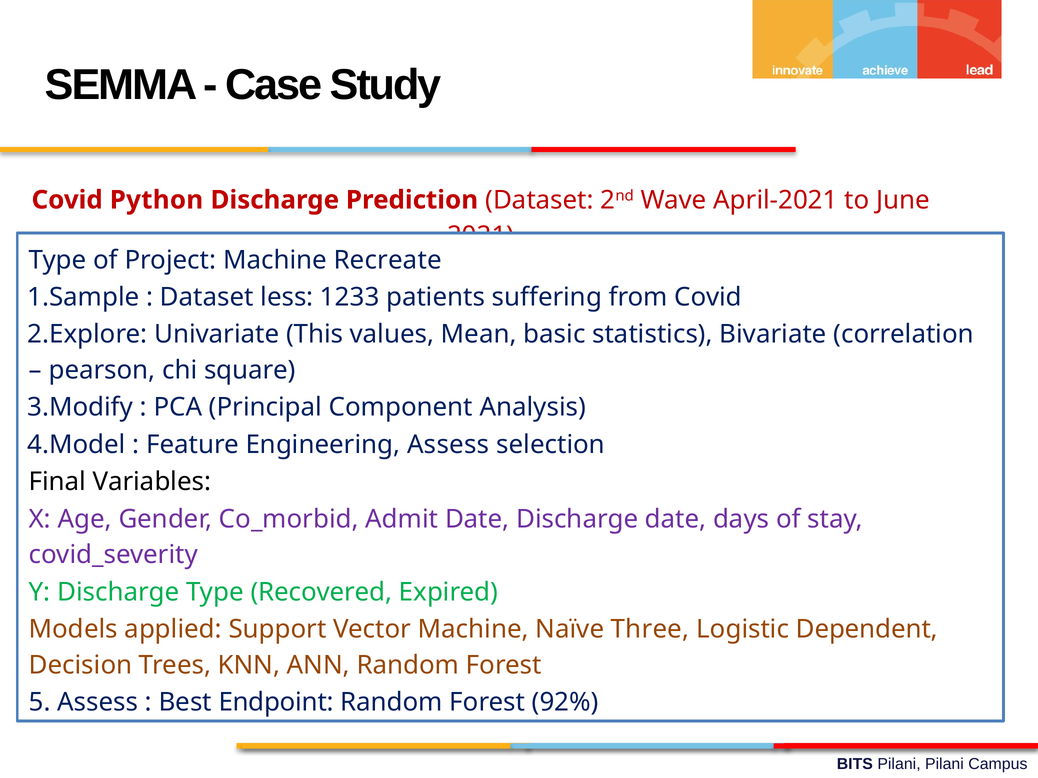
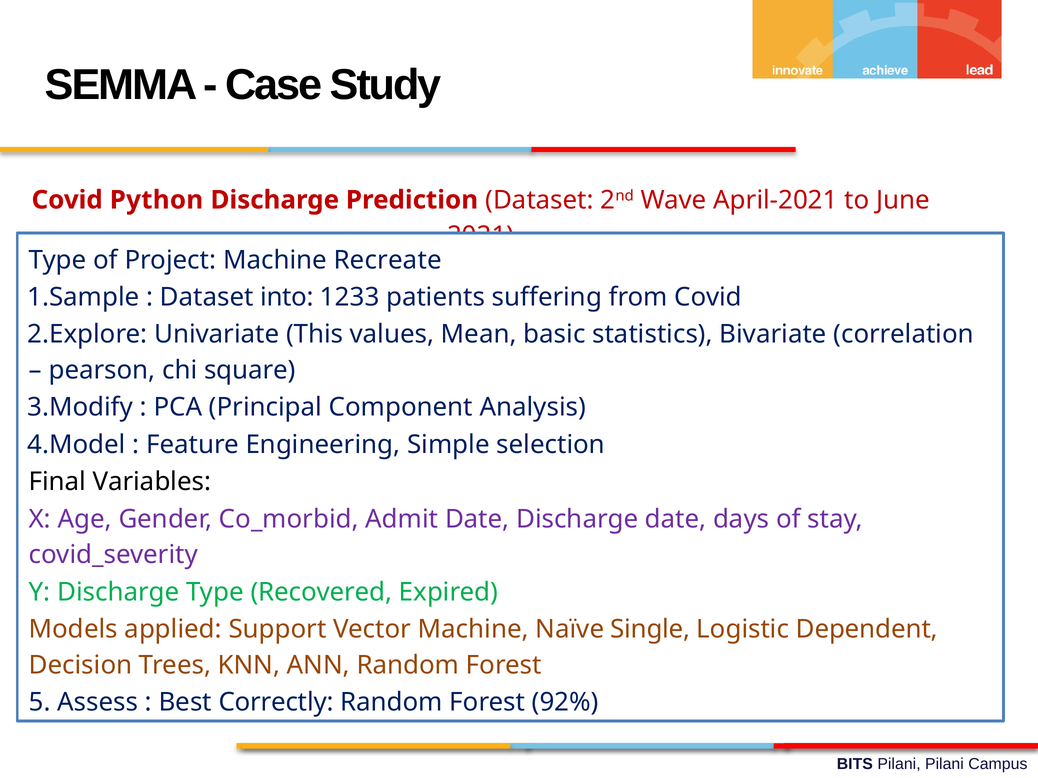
less: less -> into
Engineering Assess: Assess -> Simple
Three: Three -> Single
Endpoint: Endpoint -> Correctly
